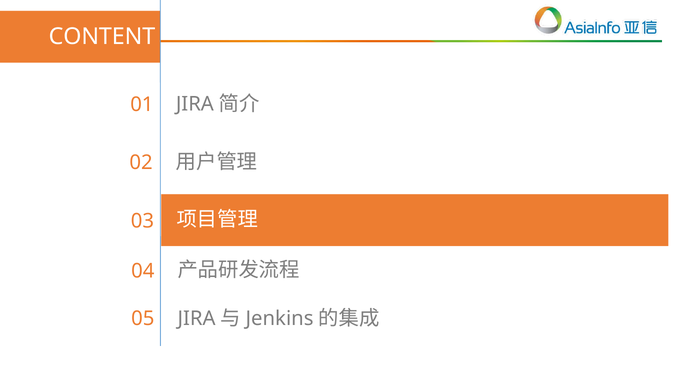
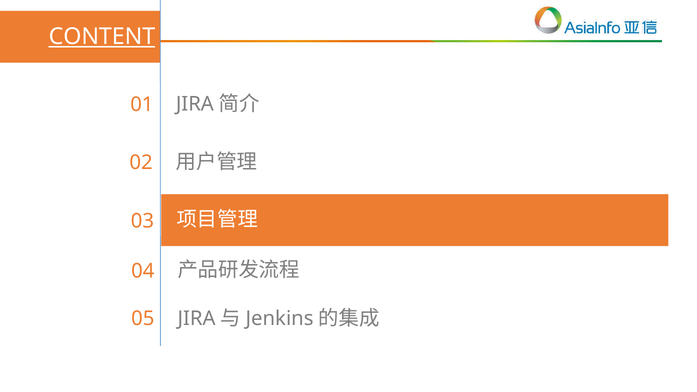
CONTENT underline: none -> present
